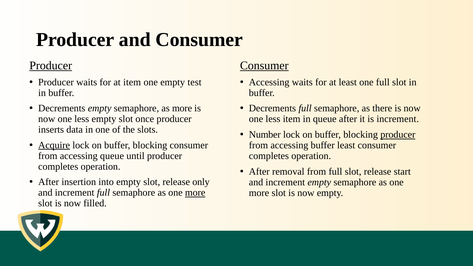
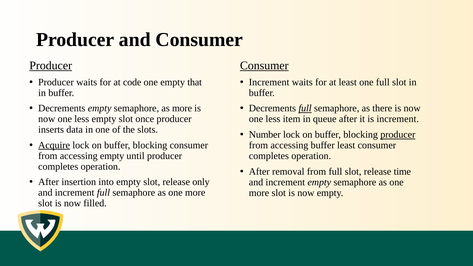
at item: item -> code
test: test -> that
Accessing at (269, 82): Accessing -> Increment
full at (305, 108) underline: none -> present
accessing queue: queue -> empty
start: start -> time
more at (195, 193) underline: present -> none
